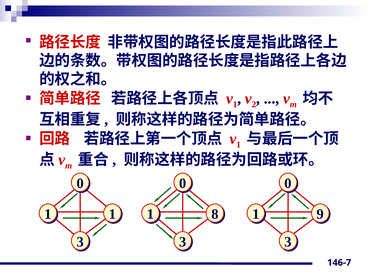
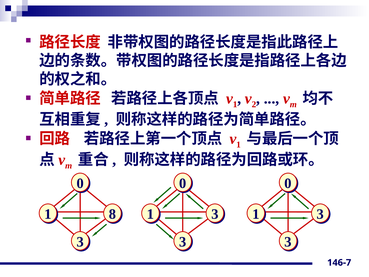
1 1: 1 -> 8
8 at (215, 214): 8 -> 3
9 at (320, 214): 9 -> 3
